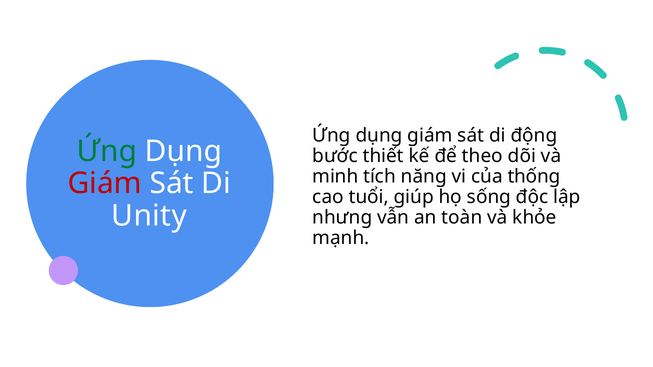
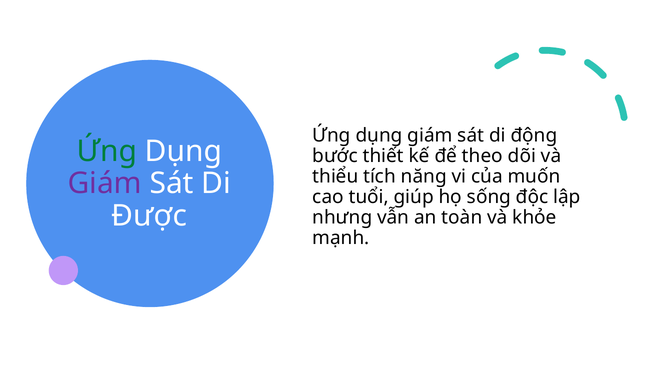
minh: minh -> thiểu
thống: thống -> muốn
Giám at (105, 184) colour: red -> purple
Unity: Unity -> Được
